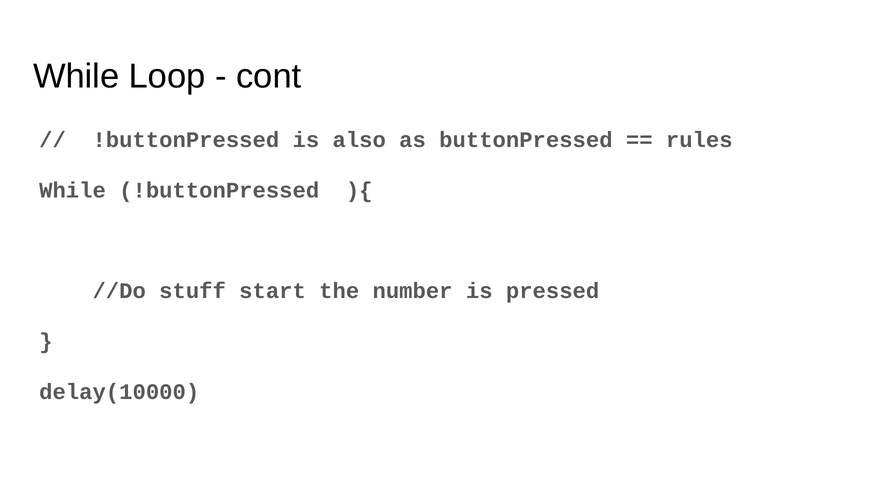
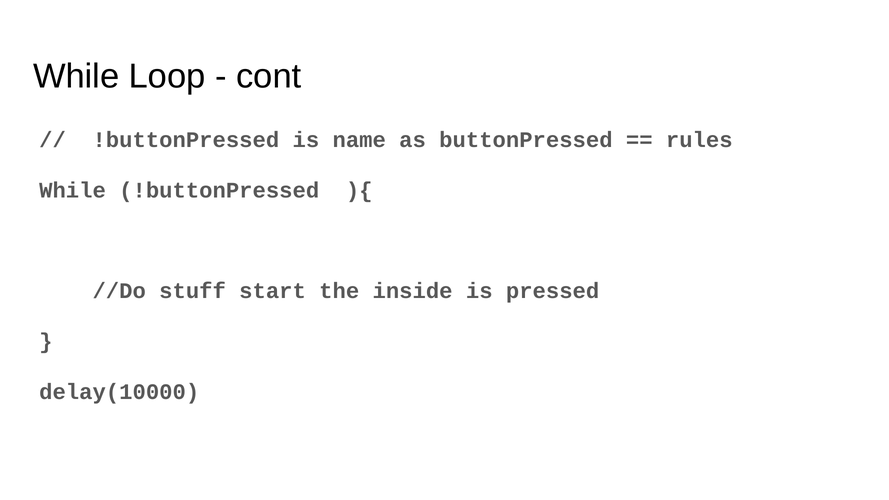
also: also -> name
number: number -> inside
